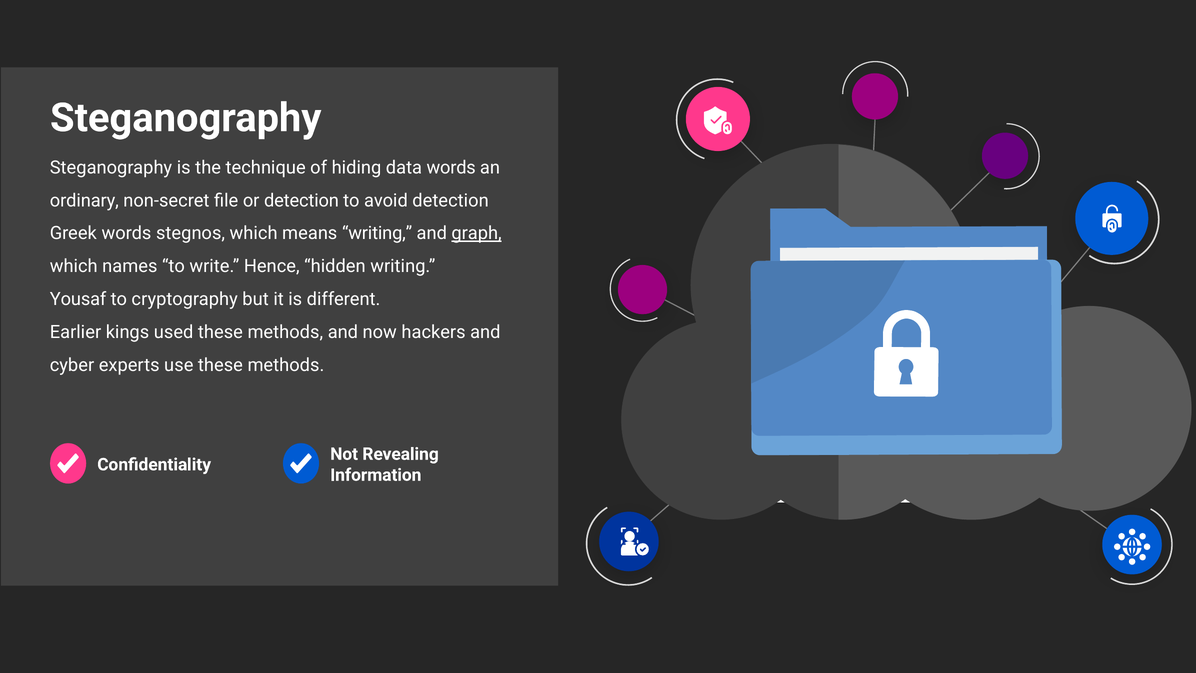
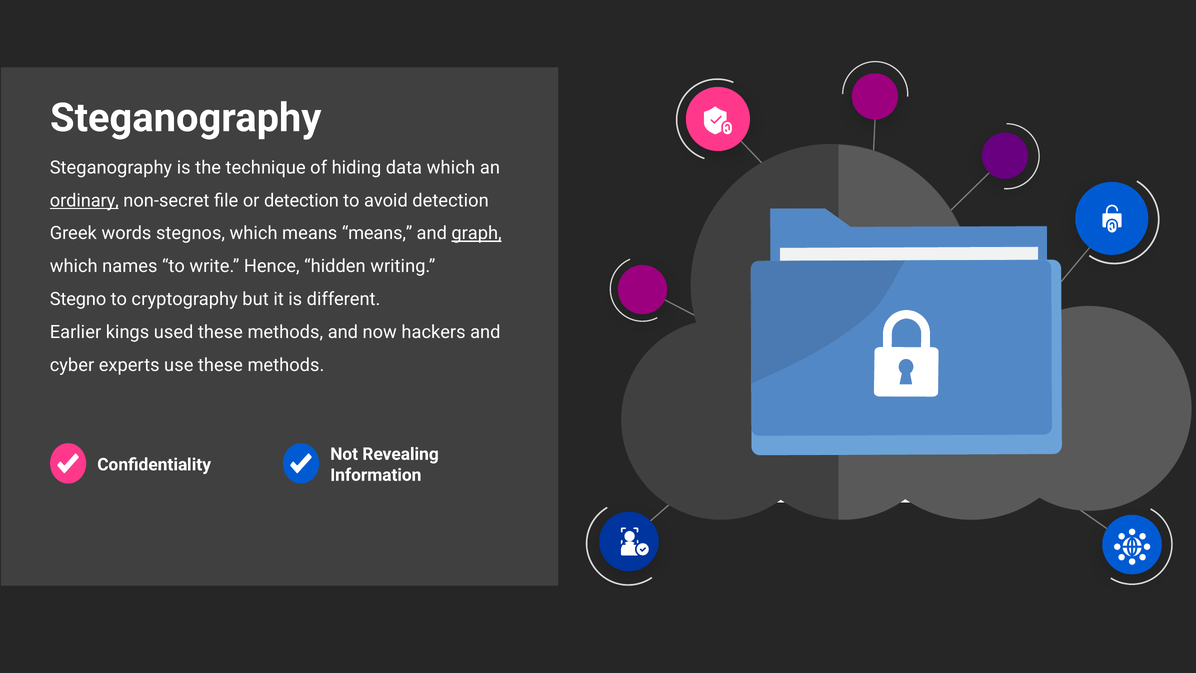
data words: words -> which
ordinary underline: none -> present
means writing: writing -> means
Yousaf: Yousaf -> Stegno
